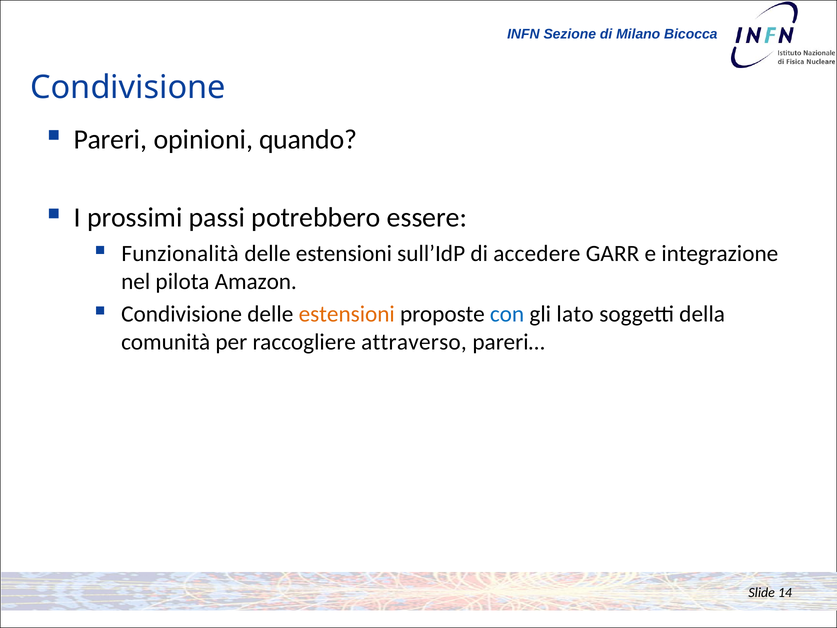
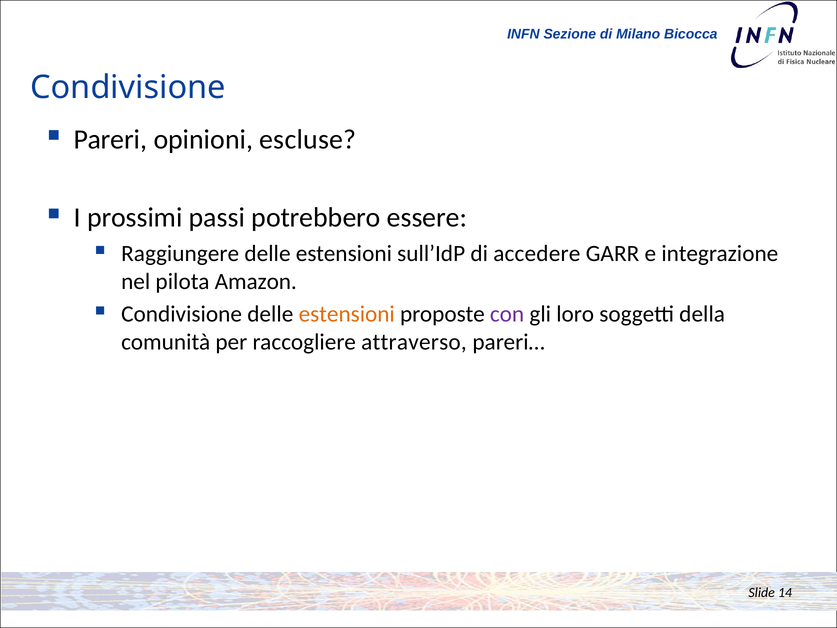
quando: quando -> escluse
Funzionalità: Funzionalità -> Raggiungere
con colour: blue -> purple
lato: lato -> loro
